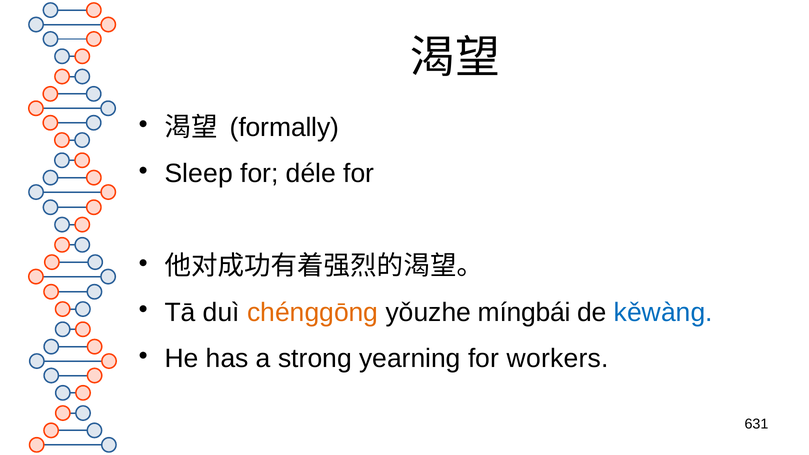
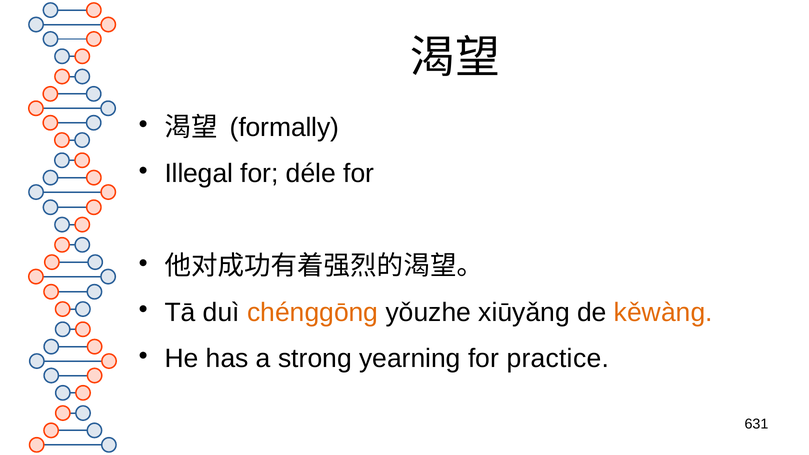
Sleep: Sleep -> Illegal
míngbái: míngbái -> xiūyǎng
kěwàng colour: blue -> orange
workers: workers -> practice
